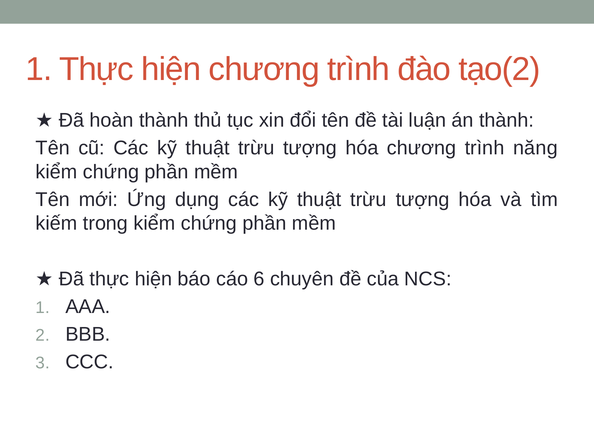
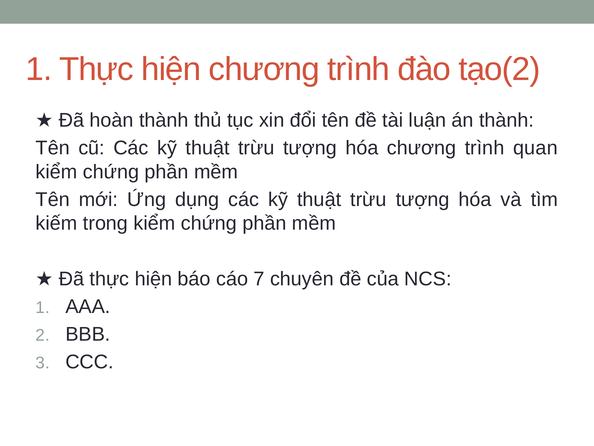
năng: năng -> quan
6: 6 -> 7
